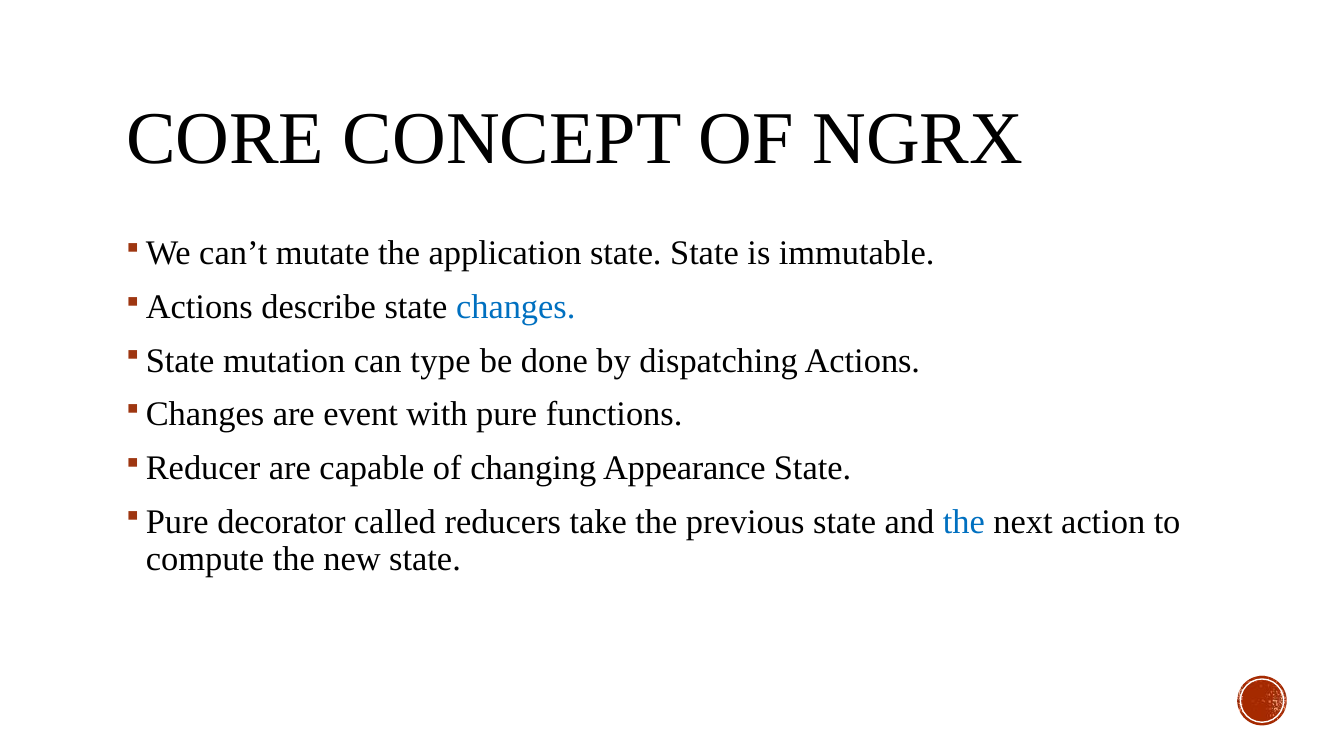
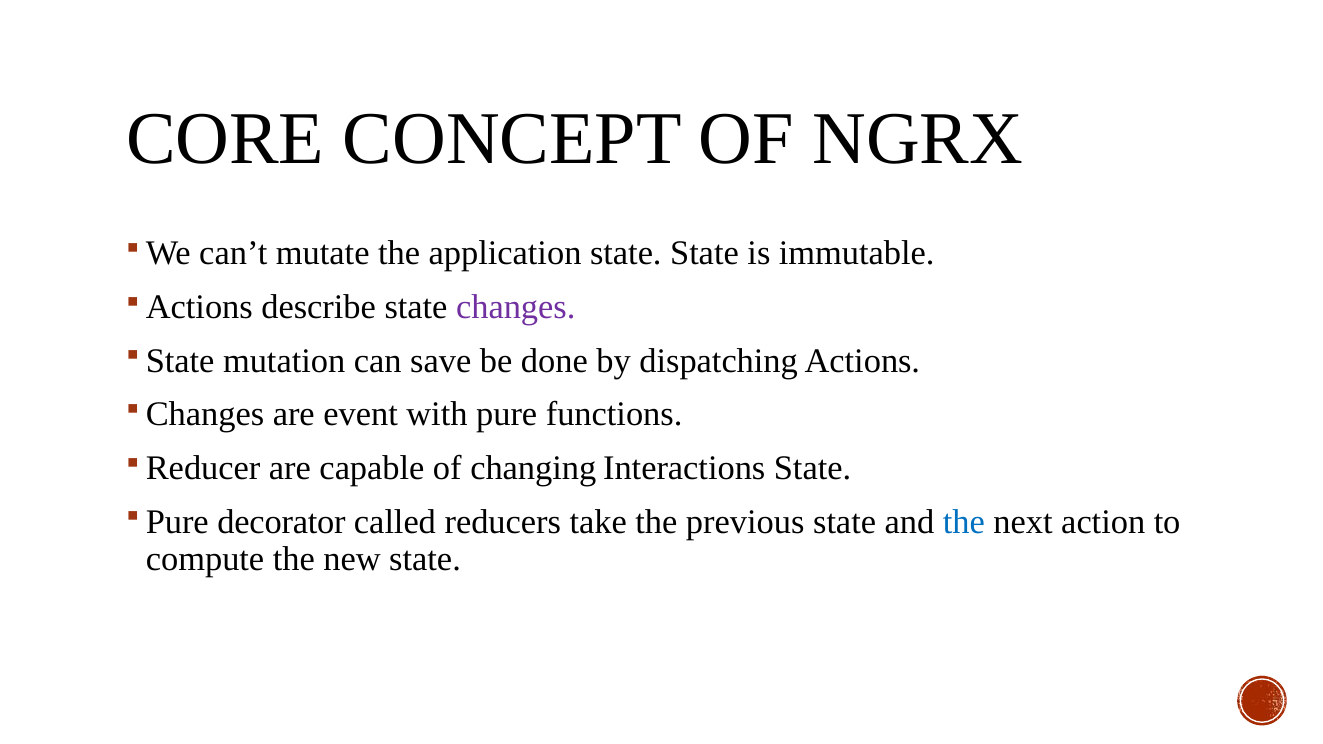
changes colour: blue -> purple
type: type -> save
Appearance: Appearance -> Interactions
